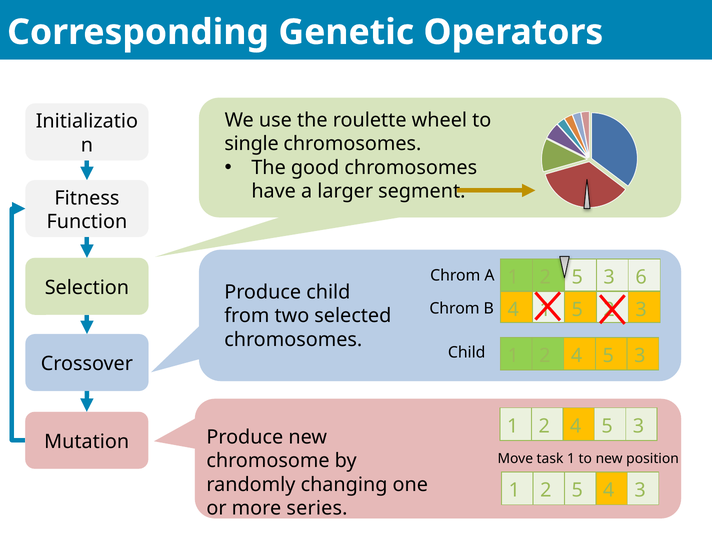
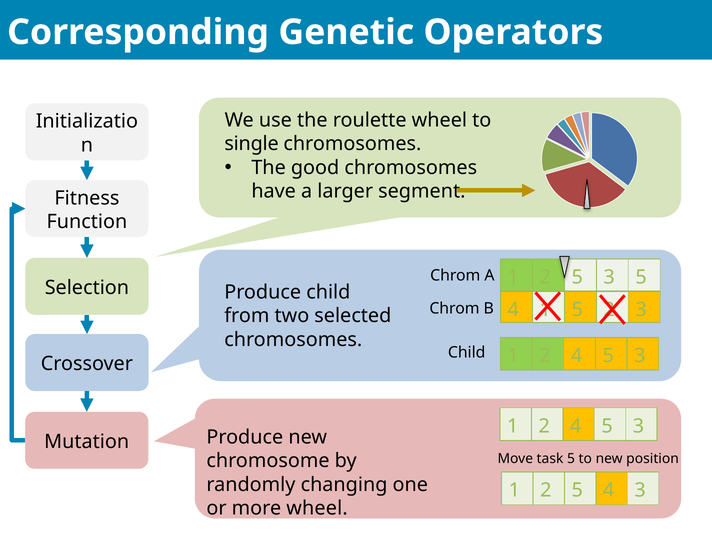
3 6: 6 -> 5
task 1: 1 -> 5
more series: series -> wheel
